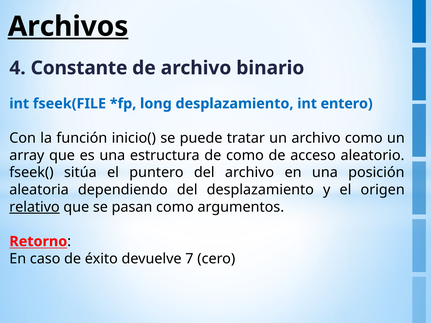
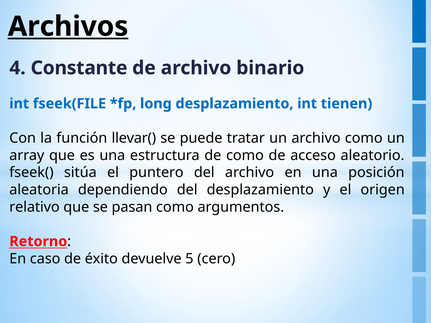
entero: entero -> tienen
inicio(: inicio( -> llevar(
relativo underline: present -> none
7: 7 -> 5
